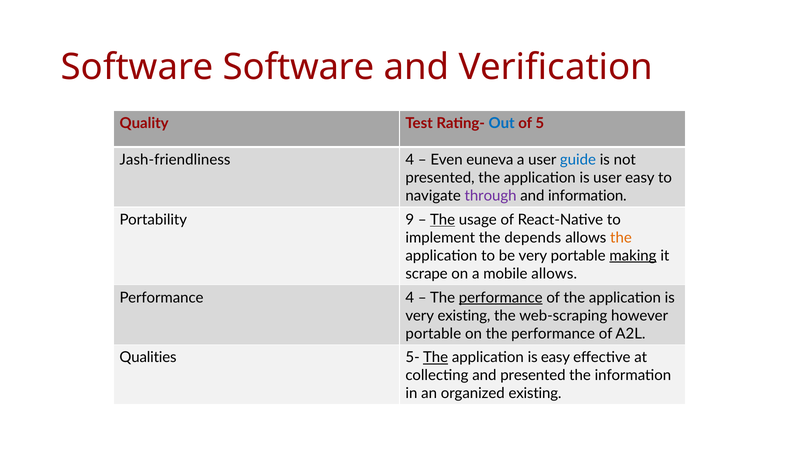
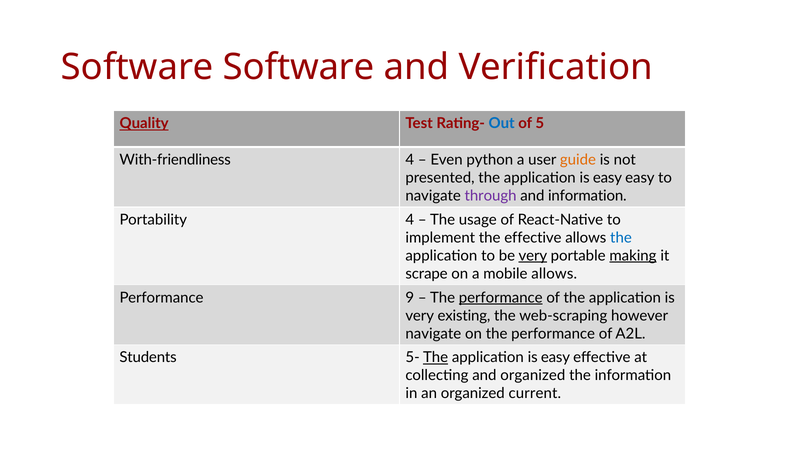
Quality underline: none -> present
Jash-friendliness: Jash-friendliness -> With-friendliness
euneva: euneva -> python
guide colour: blue -> orange
user at (607, 178): user -> easy
Portability 9: 9 -> 4
The at (443, 220) underline: present -> none
the depends: depends -> effective
the at (621, 238) colour: orange -> blue
very at (533, 256) underline: none -> present
Performance 4: 4 -> 9
portable at (433, 334): portable -> navigate
Qualities: Qualities -> Students
and presented: presented -> organized
organized existing: existing -> current
